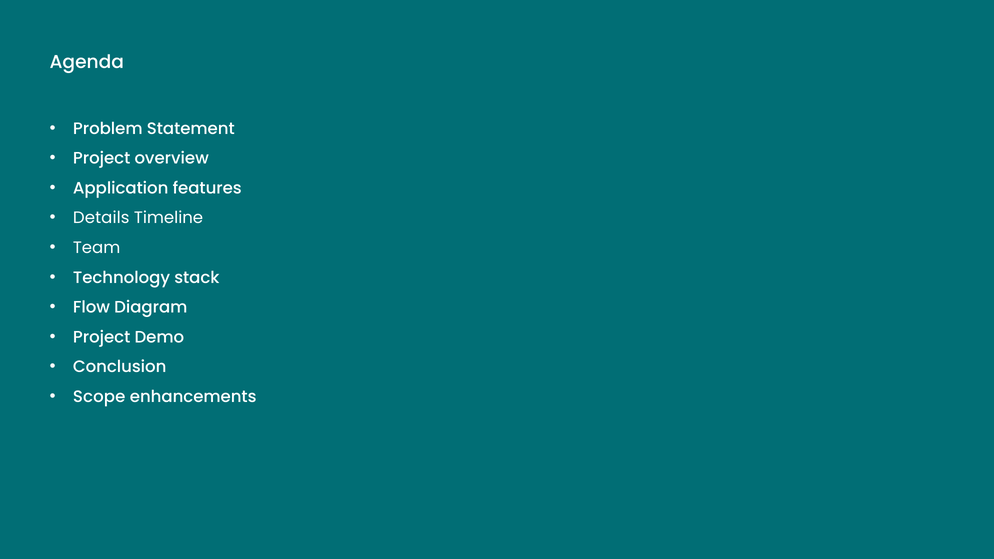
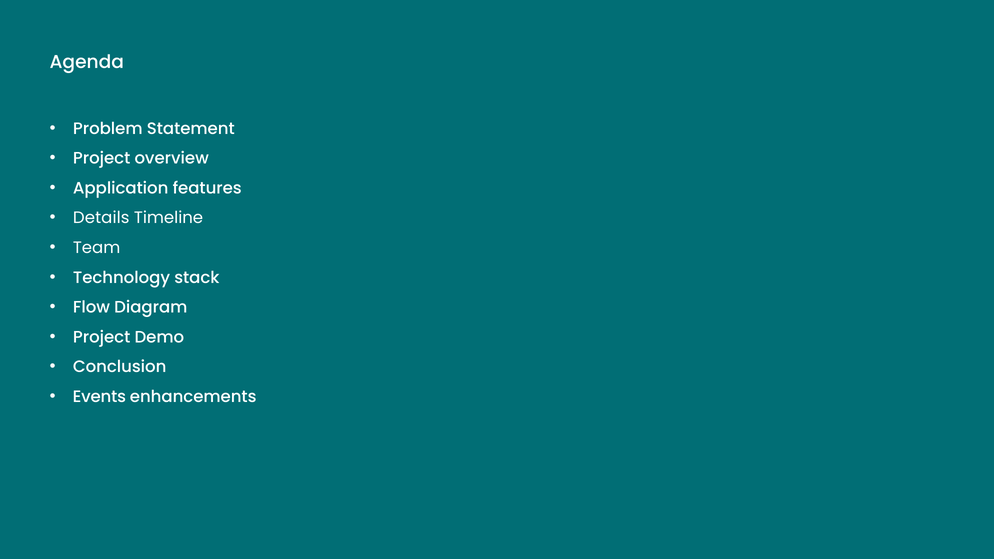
Scope: Scope -> Events
